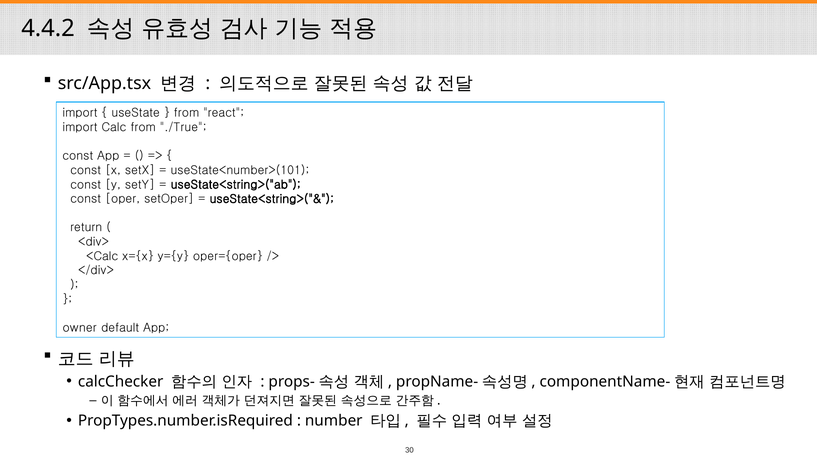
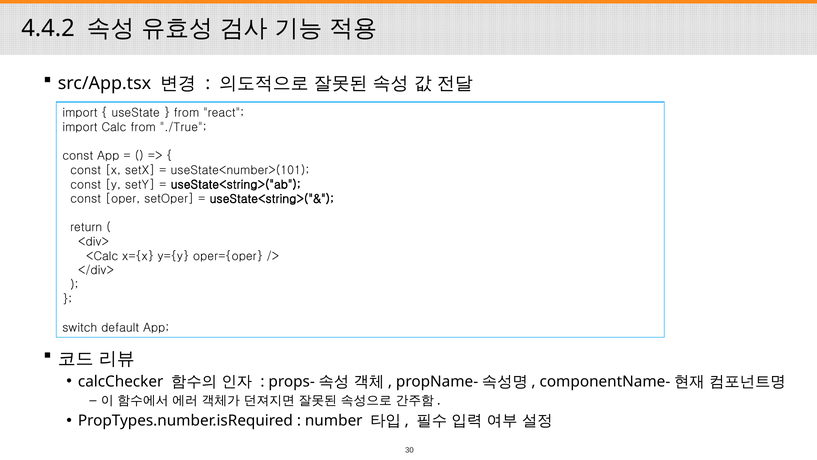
owner: owner -> switch
